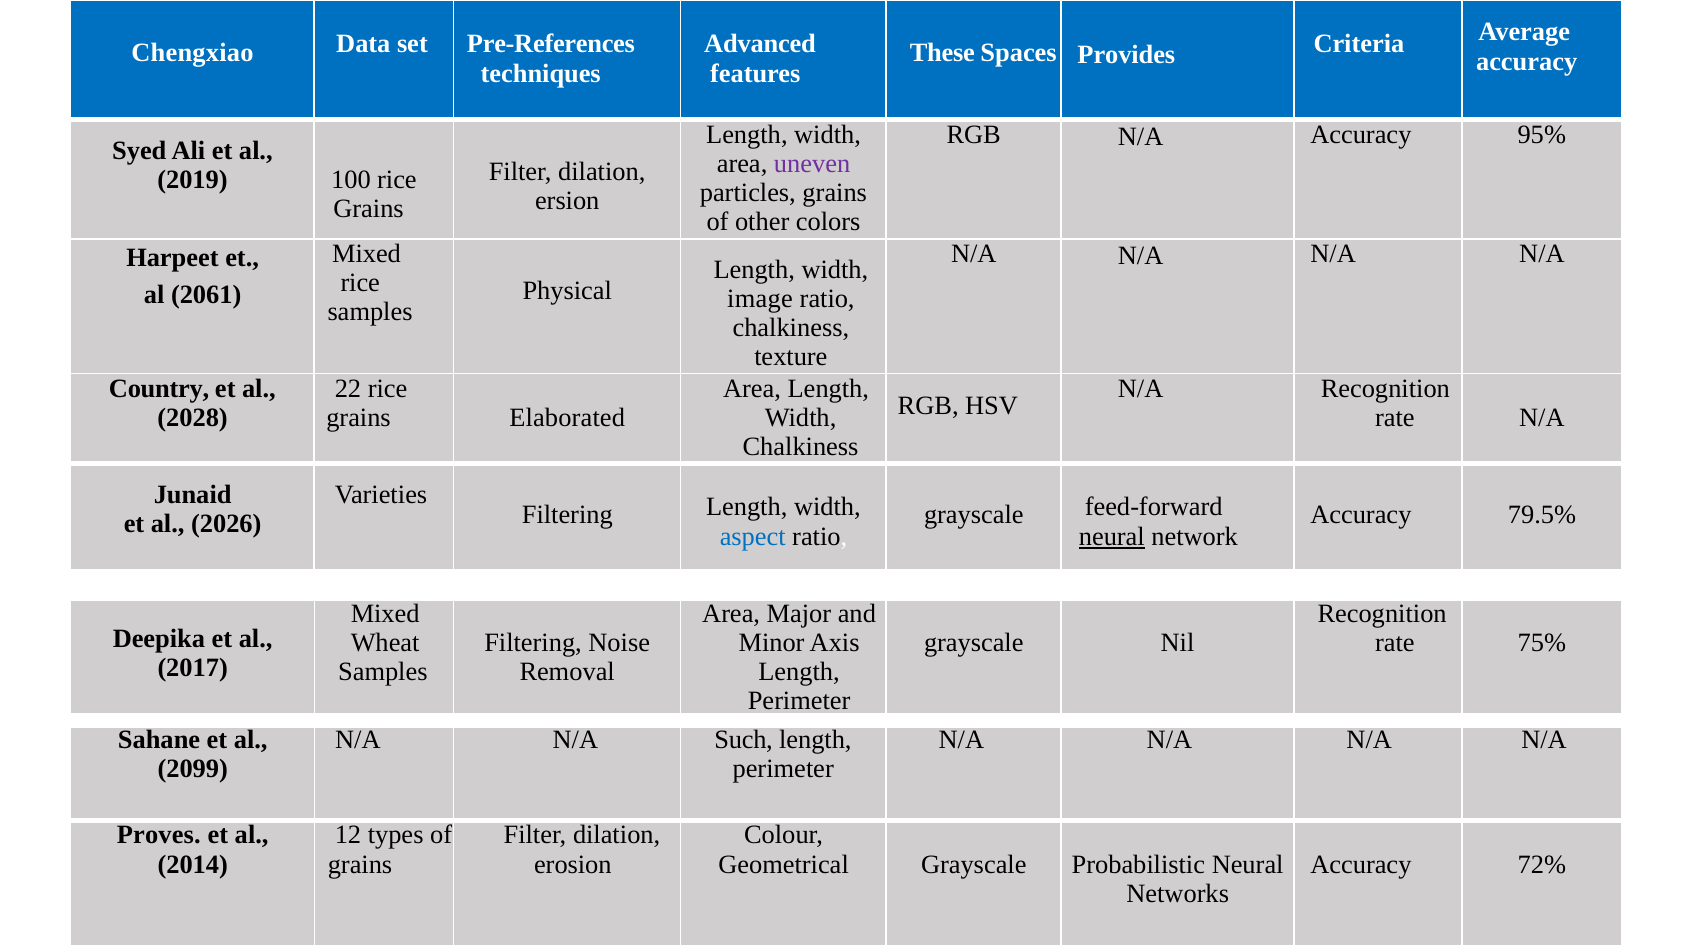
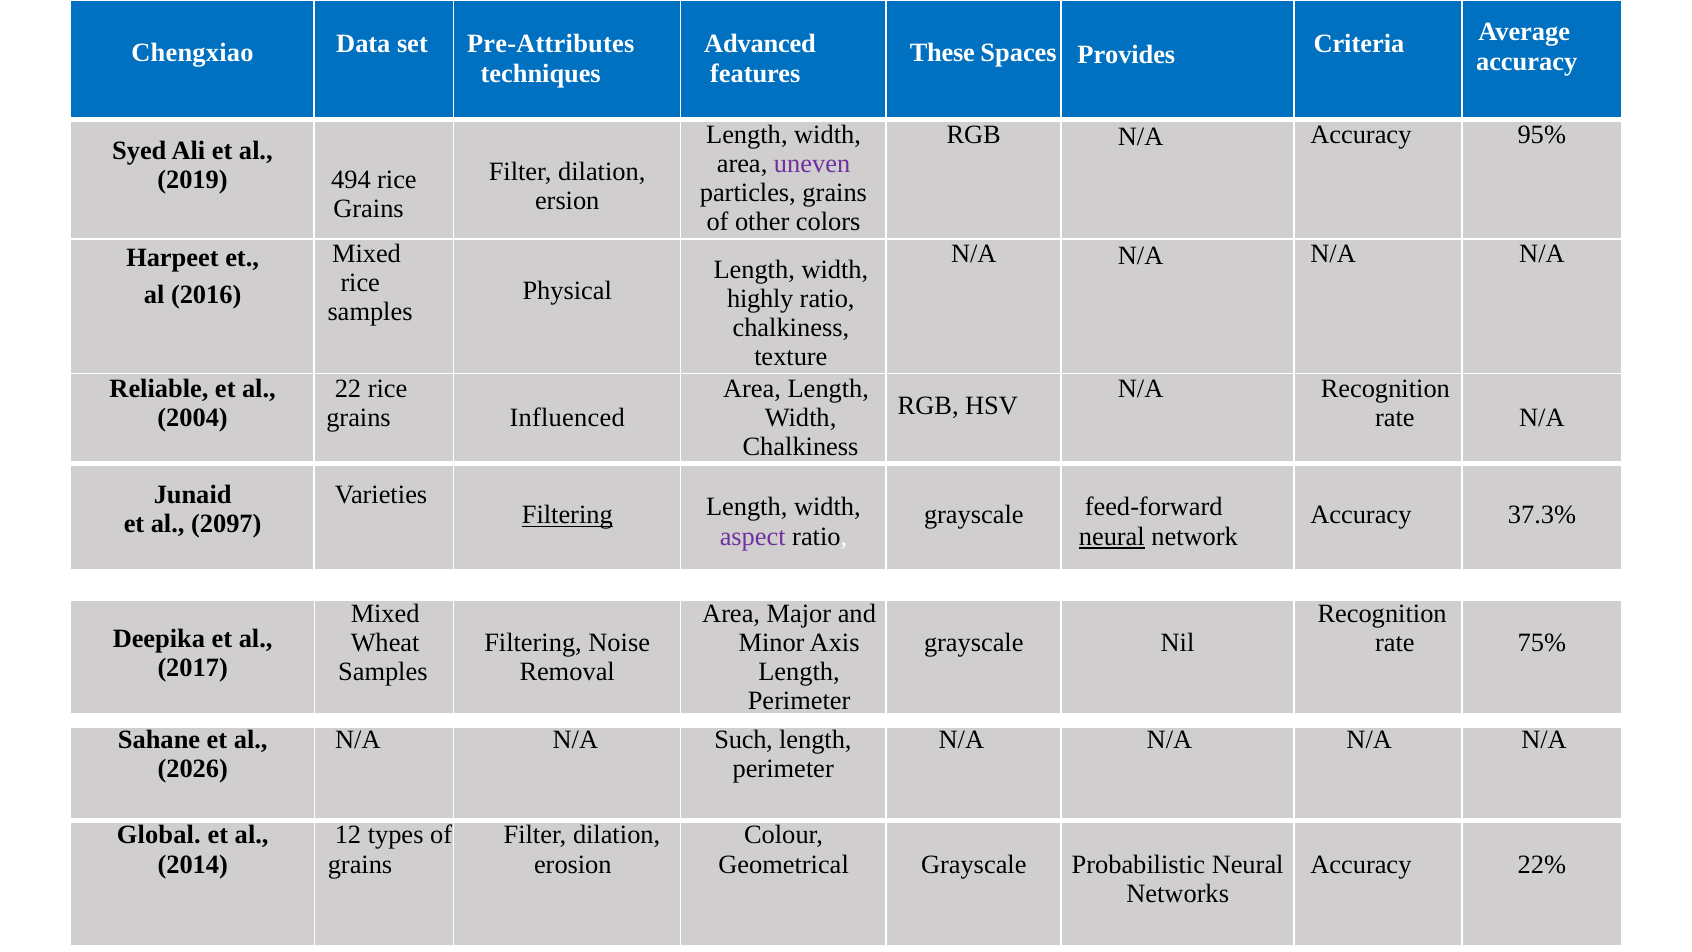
Pre-References: Pre-References -> Pre-Attributes
100: 100 -> 494
2061: 2061 -> 2016
image: image -> highly
Country: Country -> Reliable
2028: 2028 -> 2004
Elaborated: Elaborated -> Influenced
Filtering at (567, 515) underline: none -> present
79.5%: 79.5% -> 37.3%
2026: 2026 -> 2097
aspect colour: blue -> purple
2099: 2099 -> 2026
Proves: Proves -> Global
72%: 72% -> 22%
